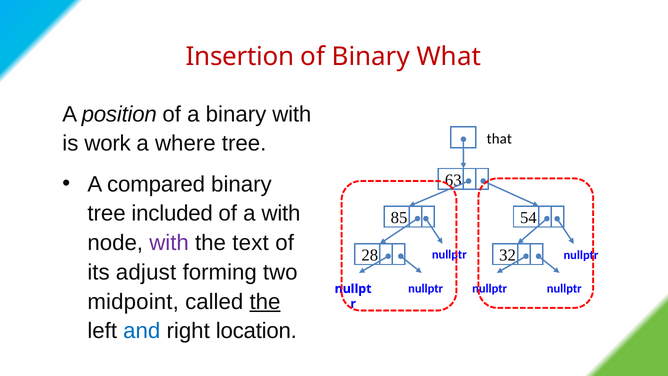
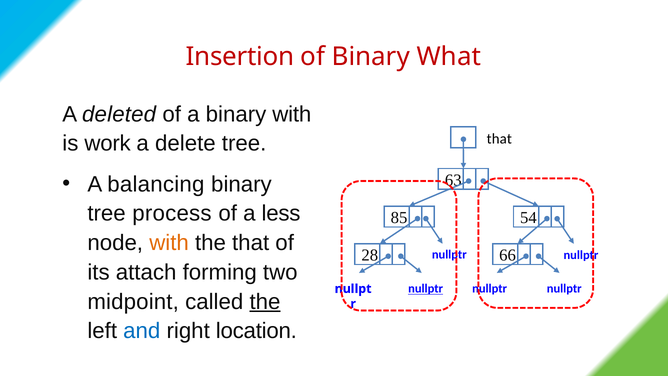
position: position -> deleted
where: where -> delete
compared: compared -> balancing
included: included -> process
a with: with -> less
with at (169, 243) colour: purple -> orange
the text: text -> that
32: 32 -> 66
adjust: adjust -> attach
nullptr at (426, 289) underline: none -> present
